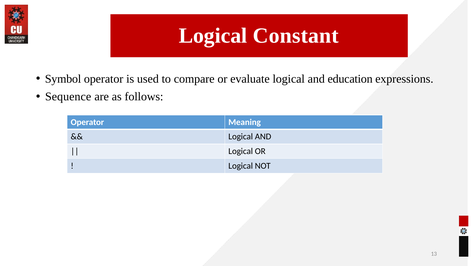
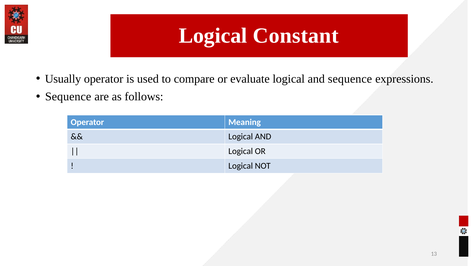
Symbol: Symbol -> Usually
and education: education -> sequence
